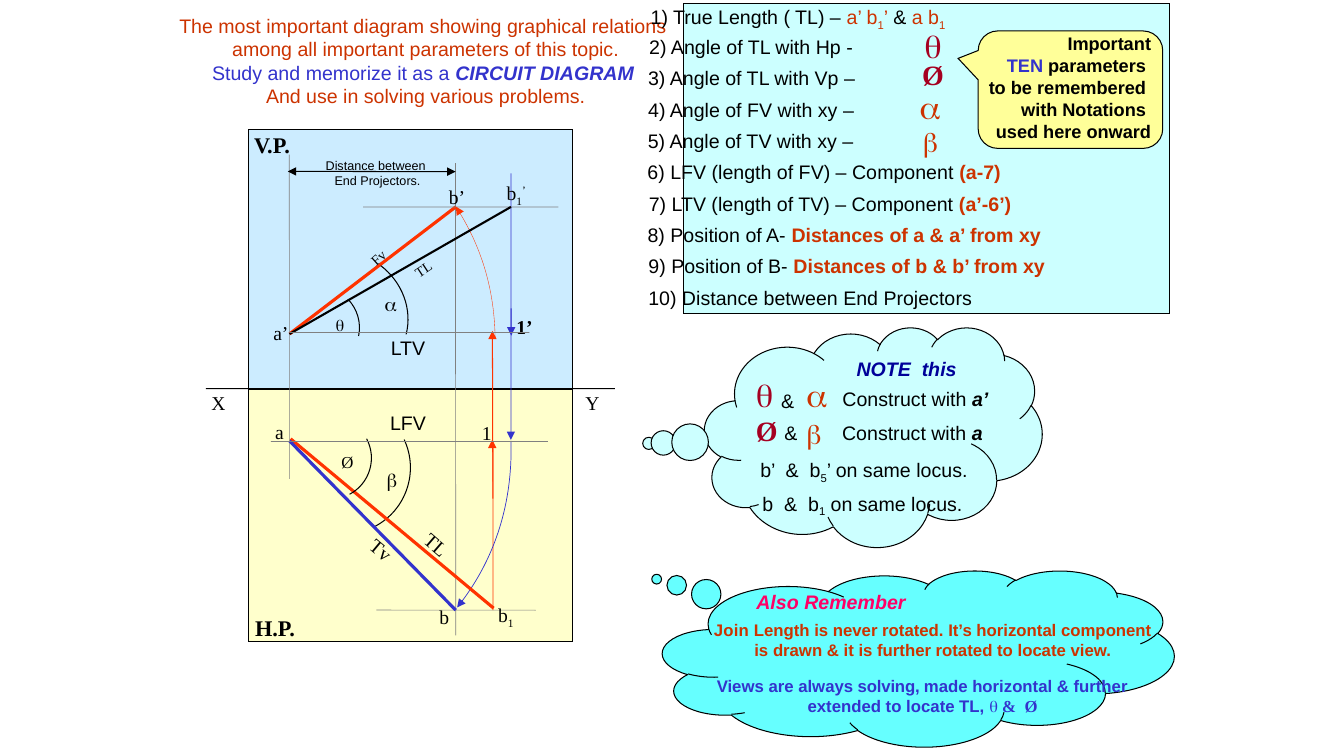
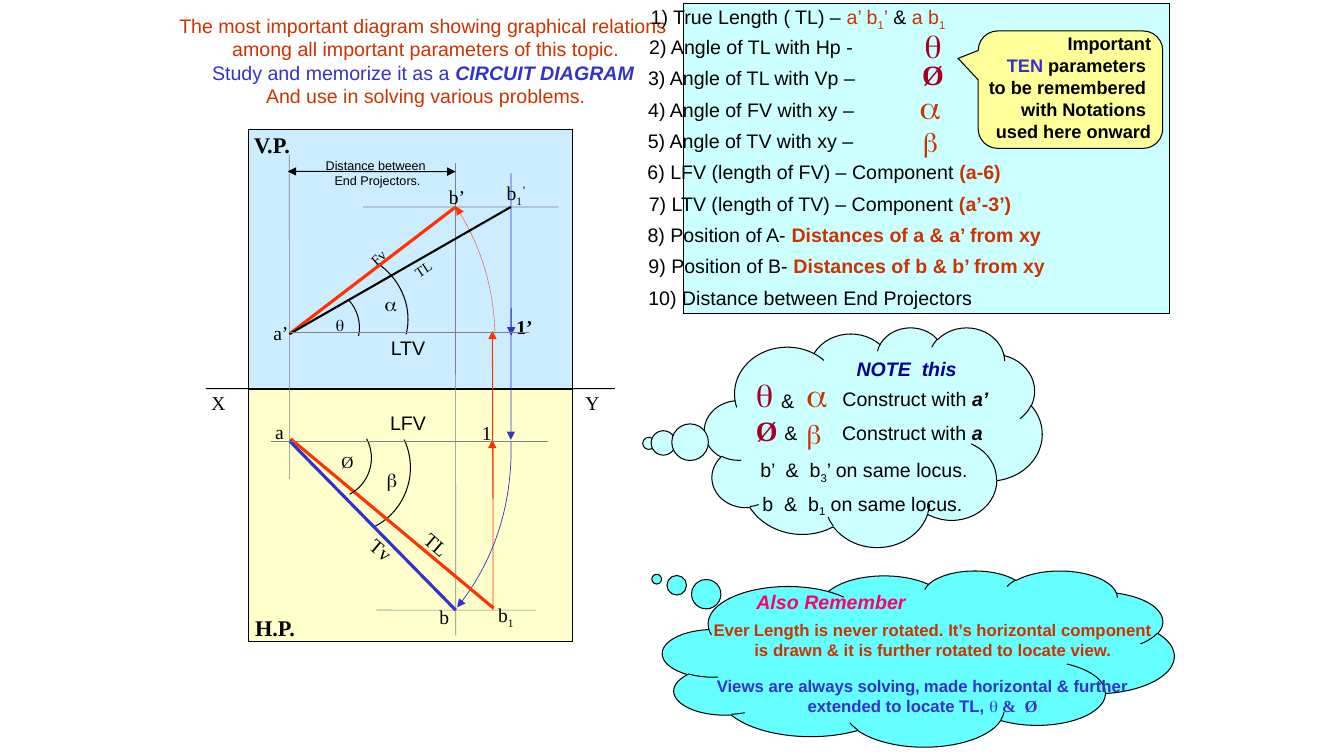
a-7: a-7 -> a-6
a’-6: a’-6 -> a’-3
b 5: 5 -> 3
Join: Join -> Ever
